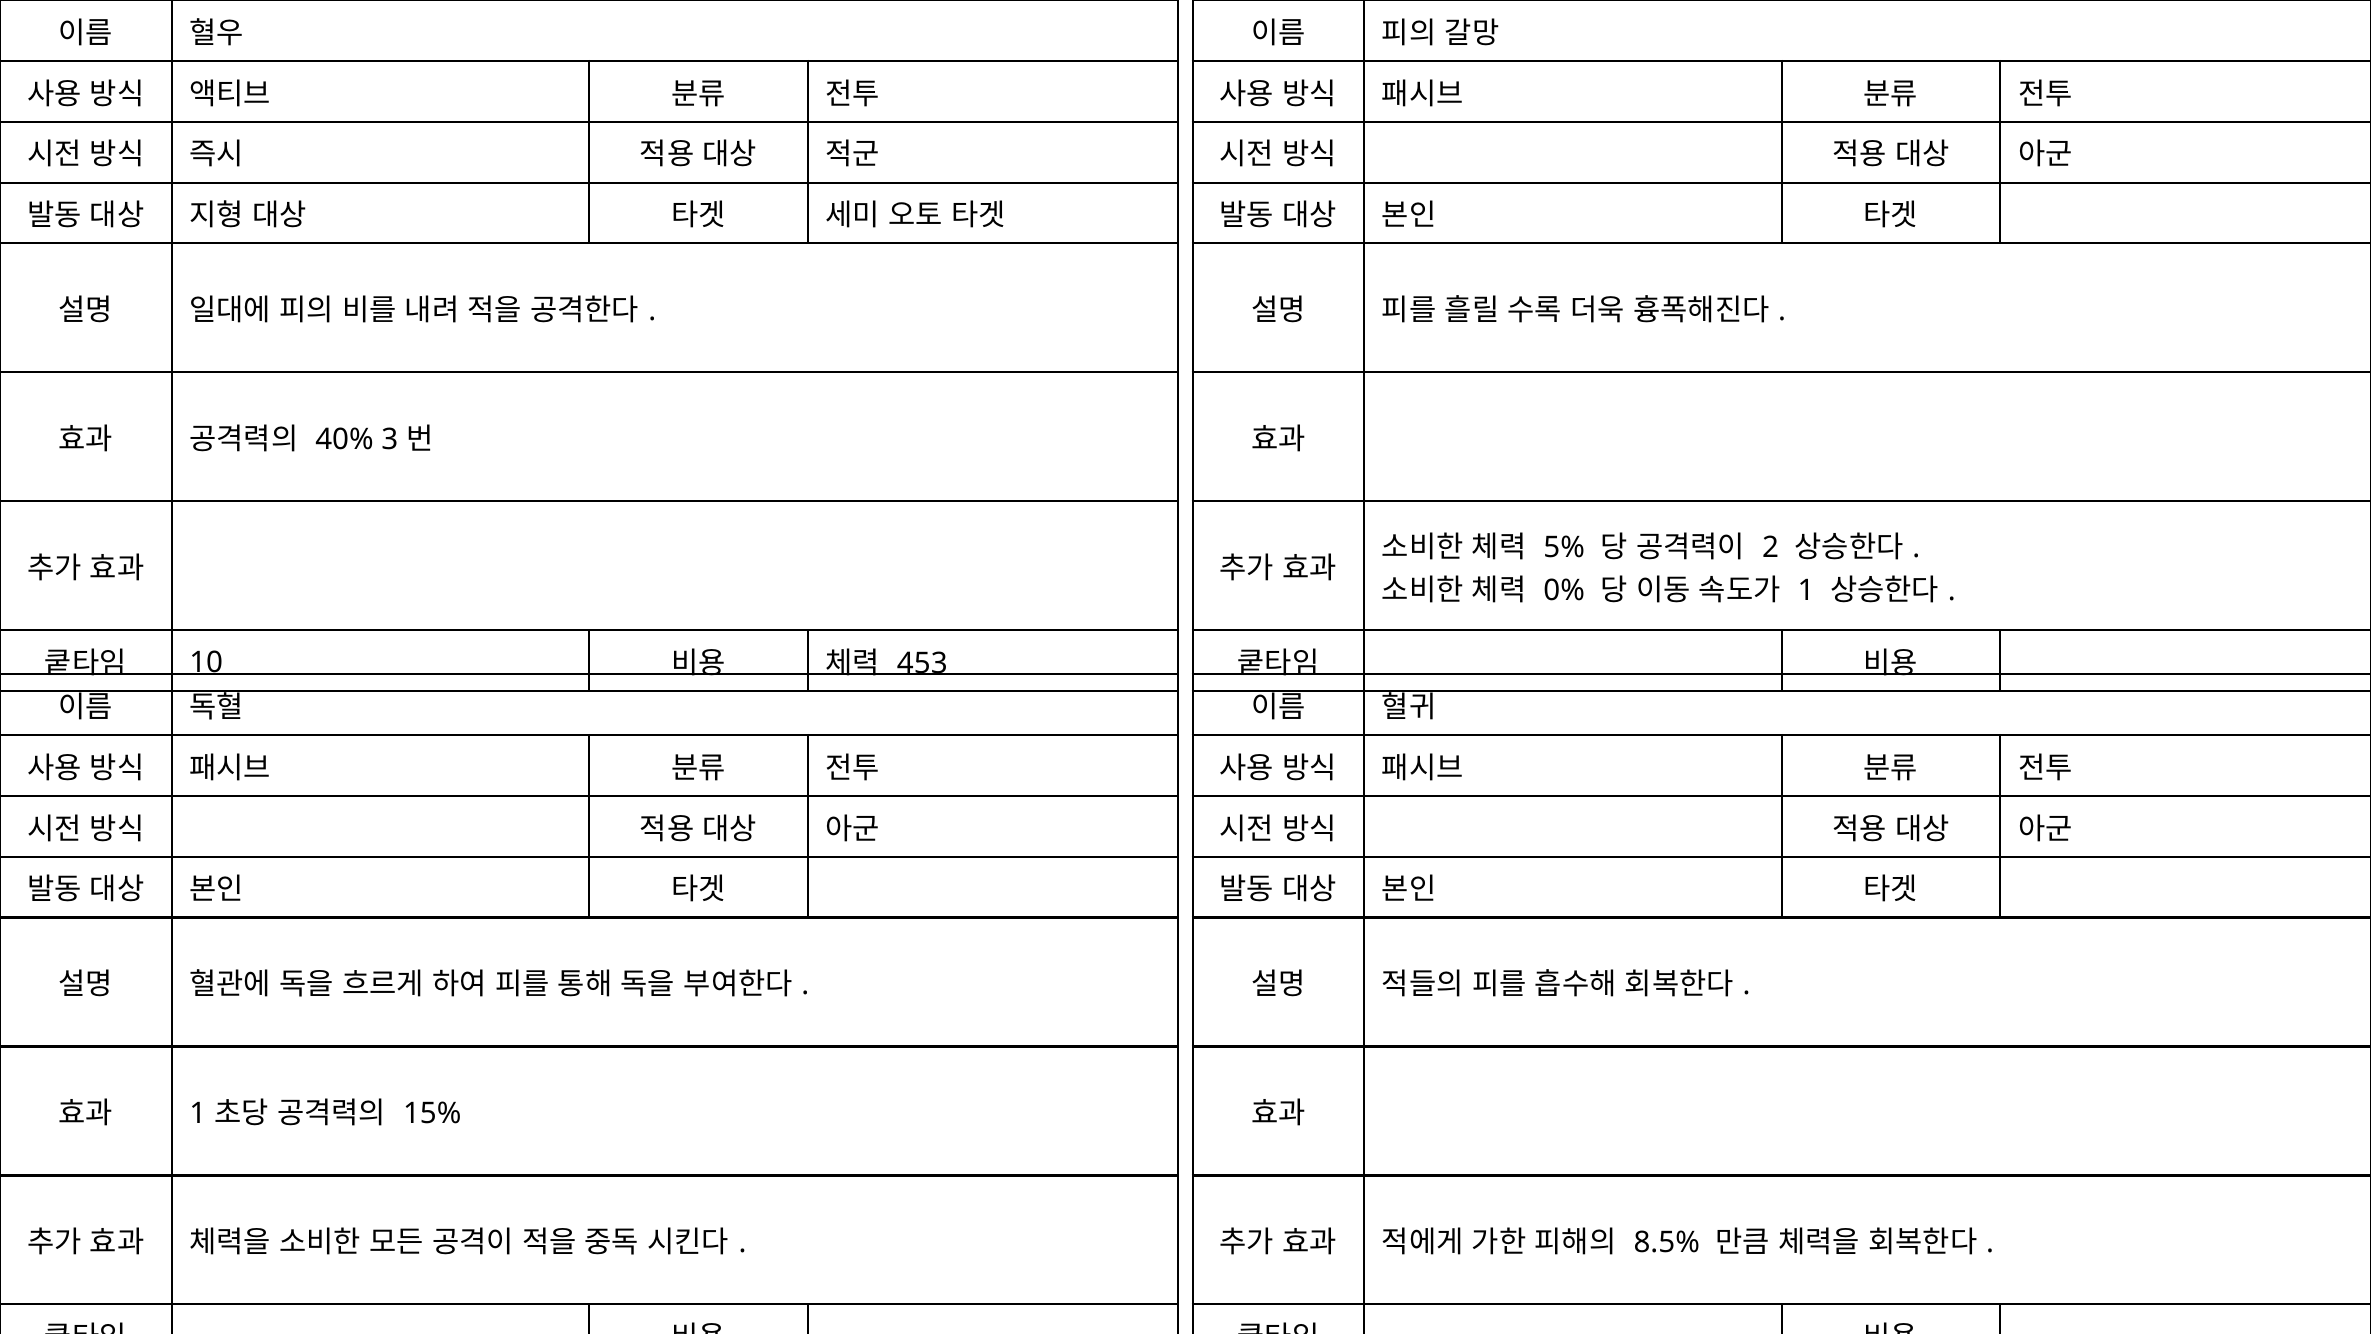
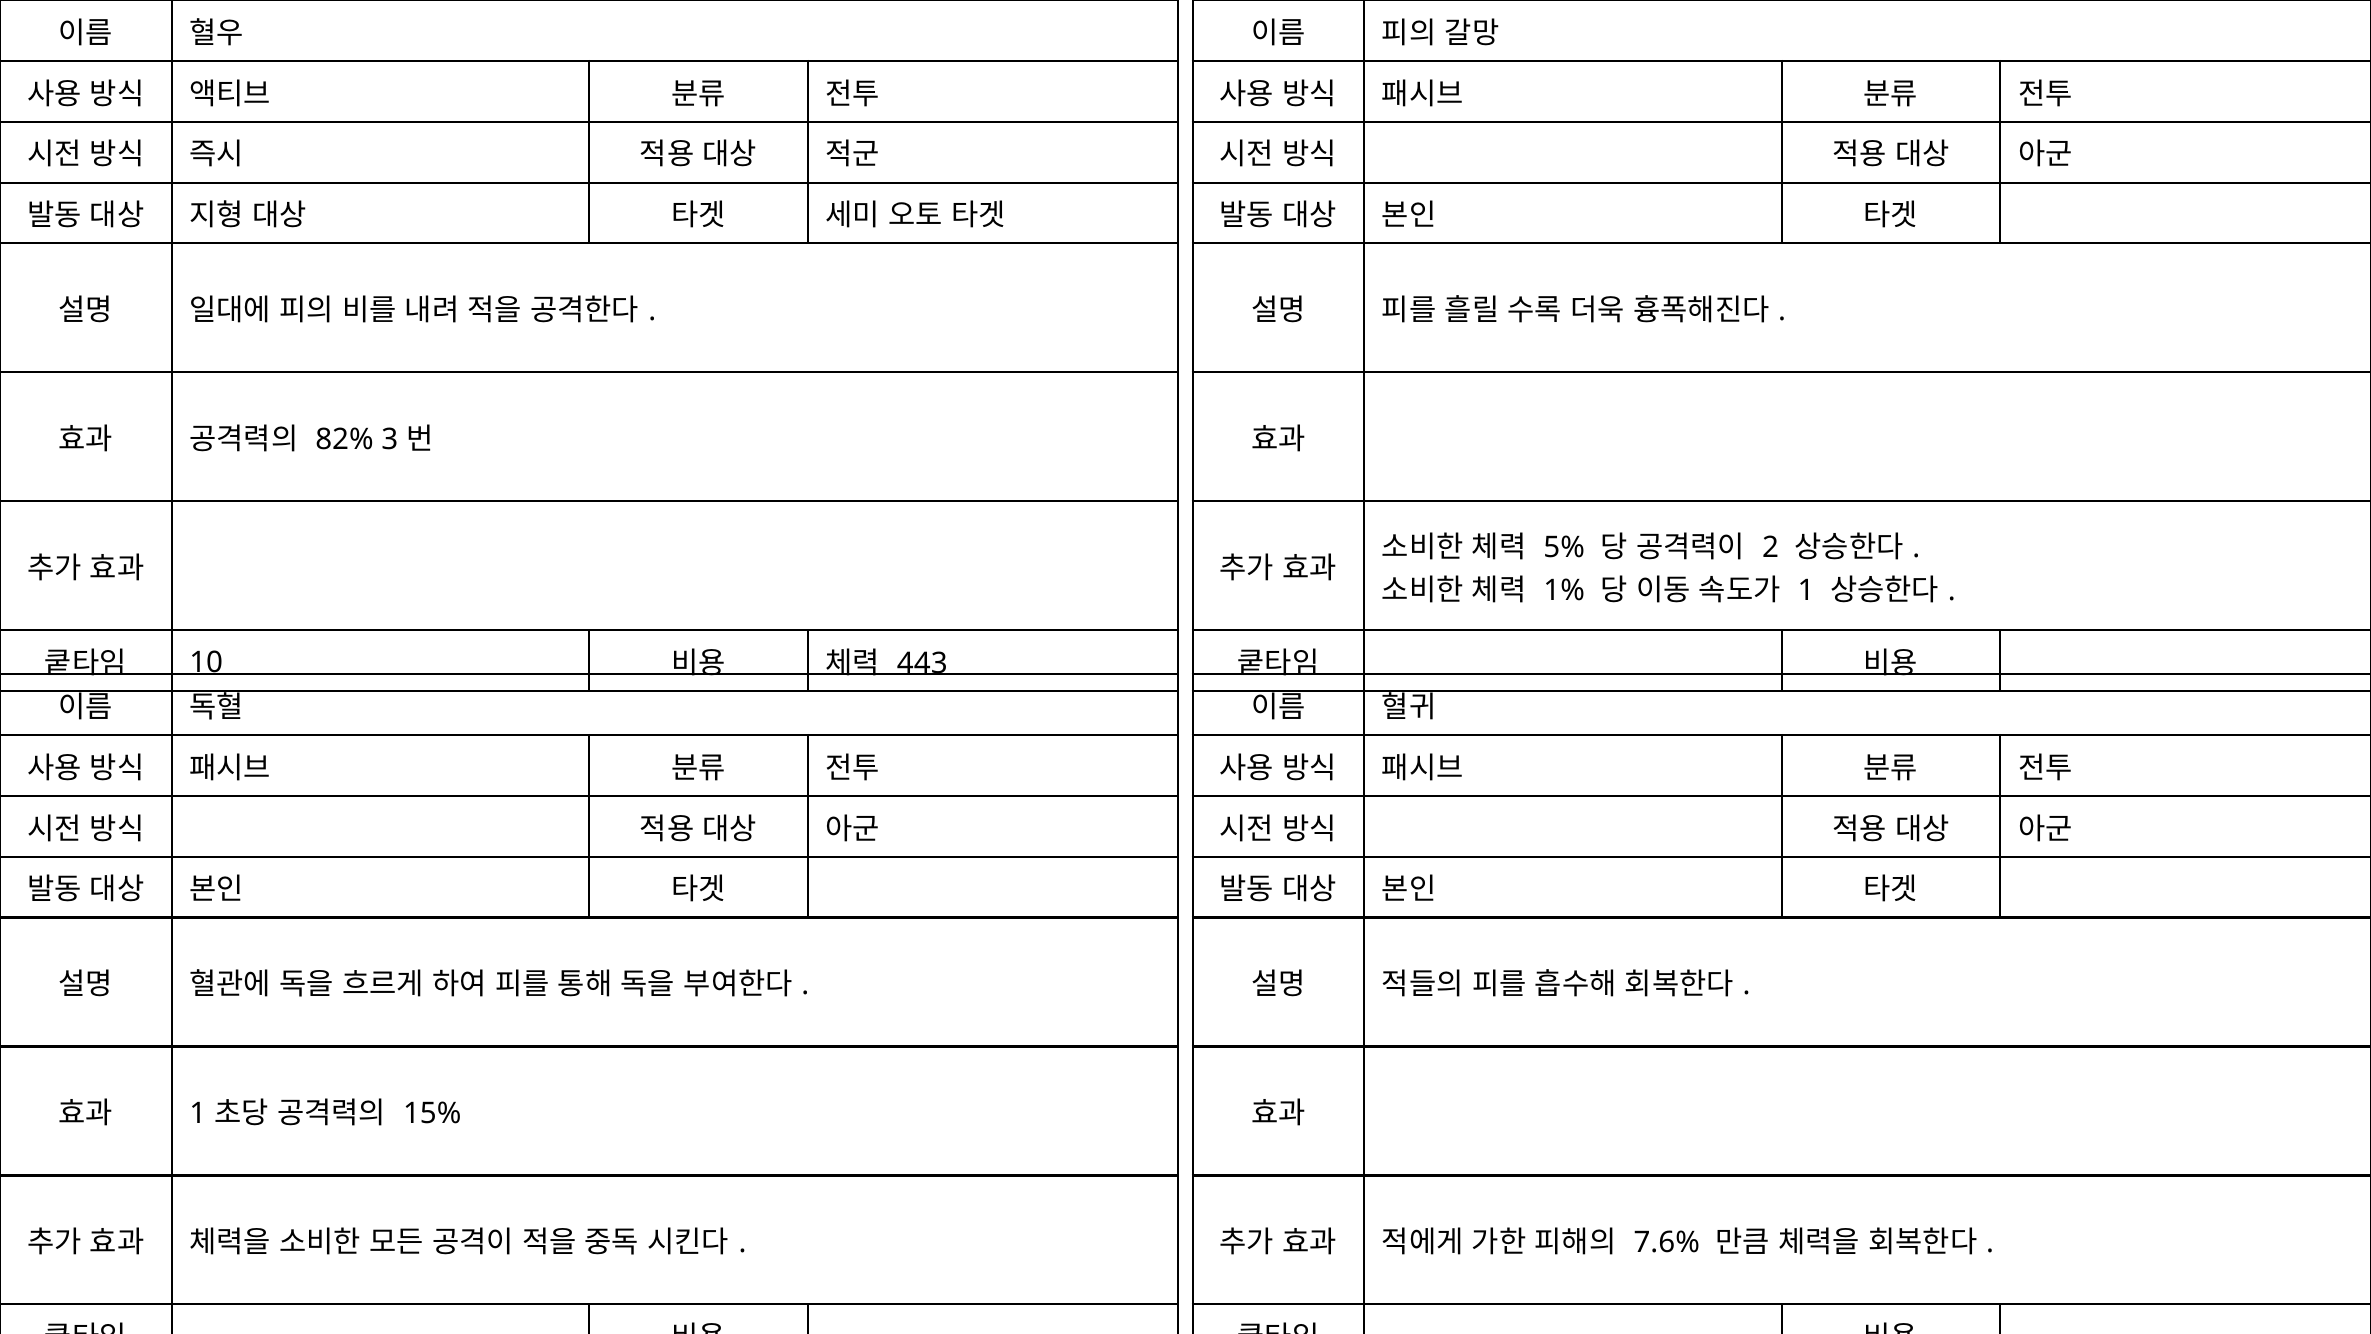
40%: 40% -> 82%
0%: 0% -> 1%
453: 453 -> 443
8.5%: 8.5% -> 7.6%
